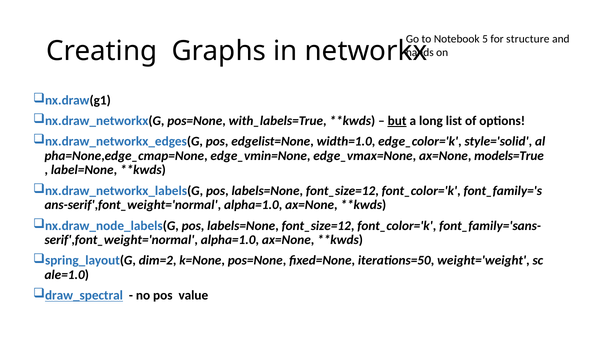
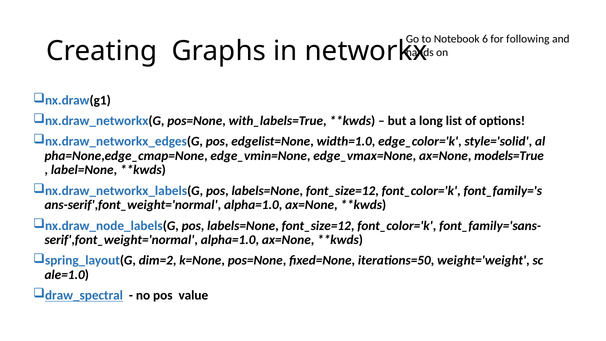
5: 5 -> 6
structure: structure -> following
but underline: present -> none
